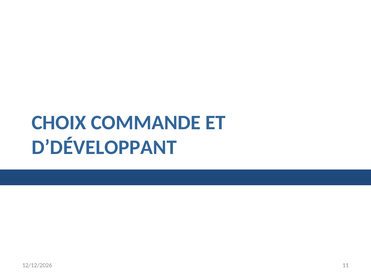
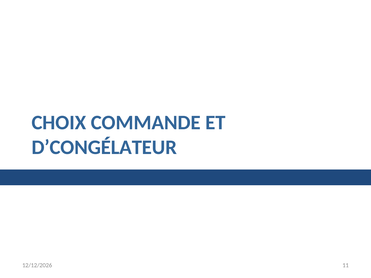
D’DÉVELOPPANT: D’DÉVELOPPANT -> D’CONGÉLATEUR
